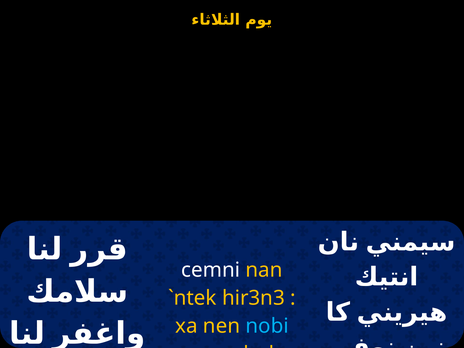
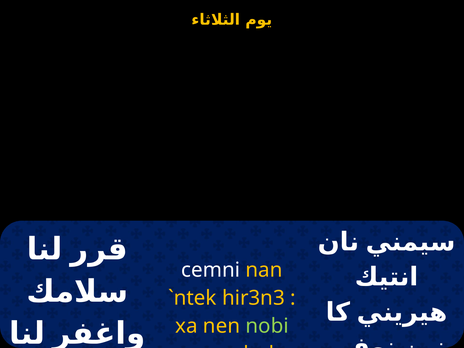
nobi colour: light blue -> light green
